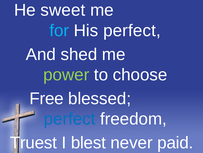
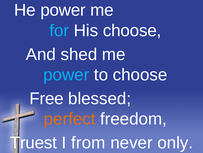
He sweet: sweet -> power
His perfect: perfect -> choose
power at (66, 74) colour: light green -> light blue
perfect at (70, 118) colour: blue -> orange
blest: blest -> from
paid: paid -> only
